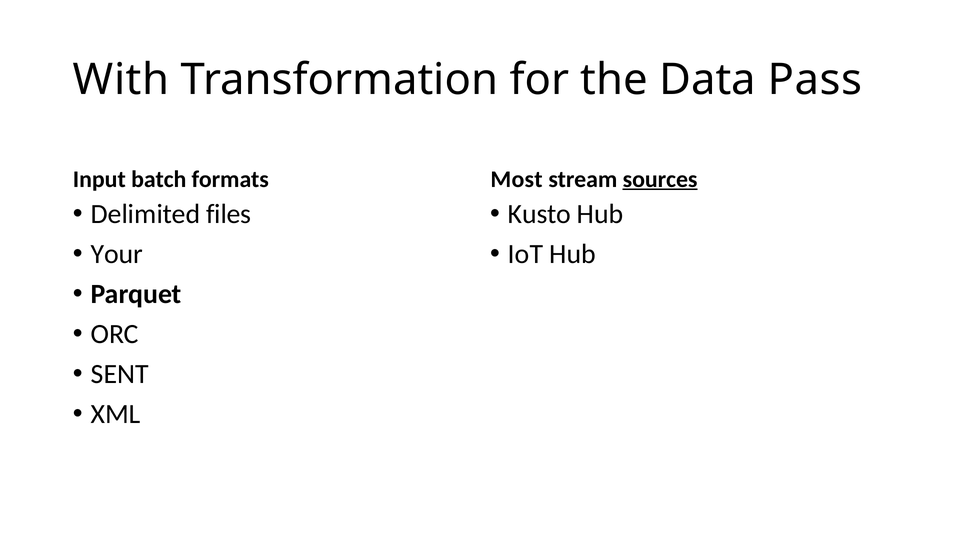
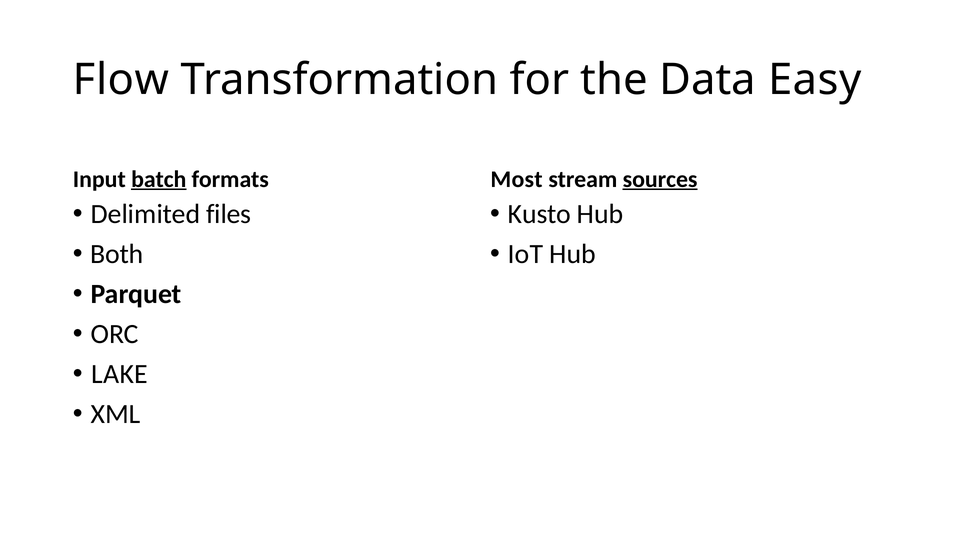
With: With -> Flow
Pass: Pass -> Easy
batch underline: none -> present
Your: Your -> Both
SENT: SENT -> LAKE
